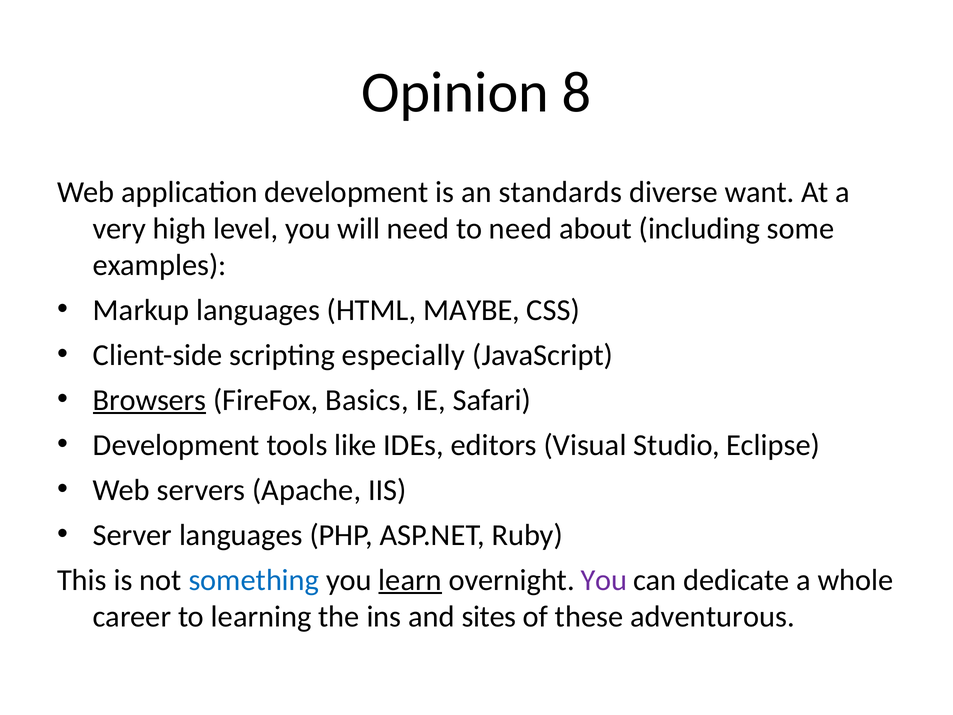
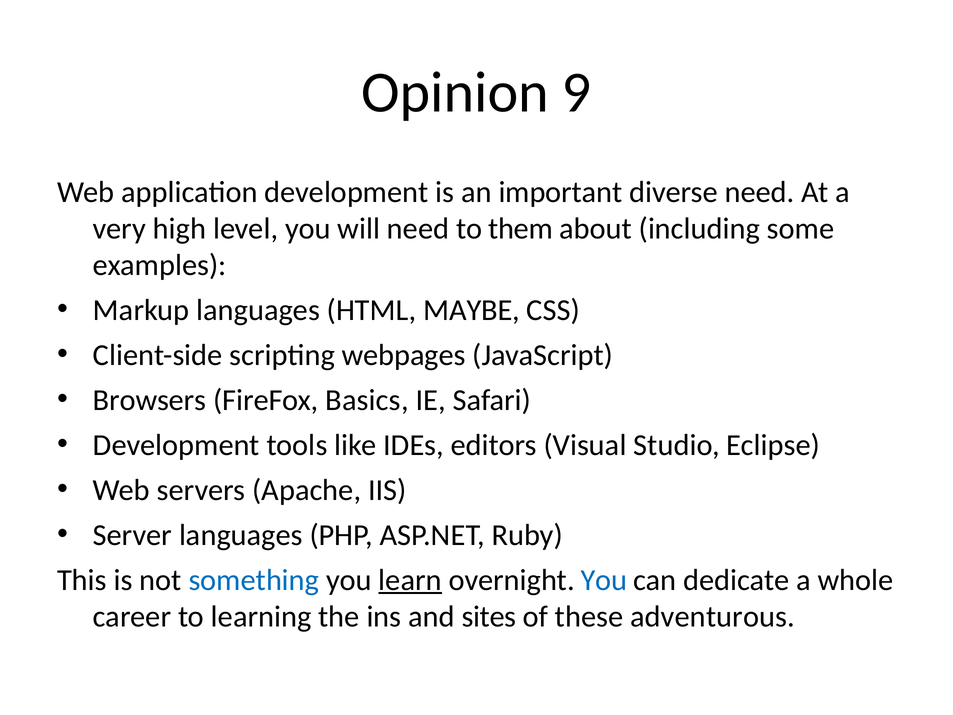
8: 8 -> 9
standards: standards -> important
diverse want: want -> need
to need: need -> them
especially: especially -> webpages
Browsers underline: present -> none
You at (604, 580) colour: purple -> blue
